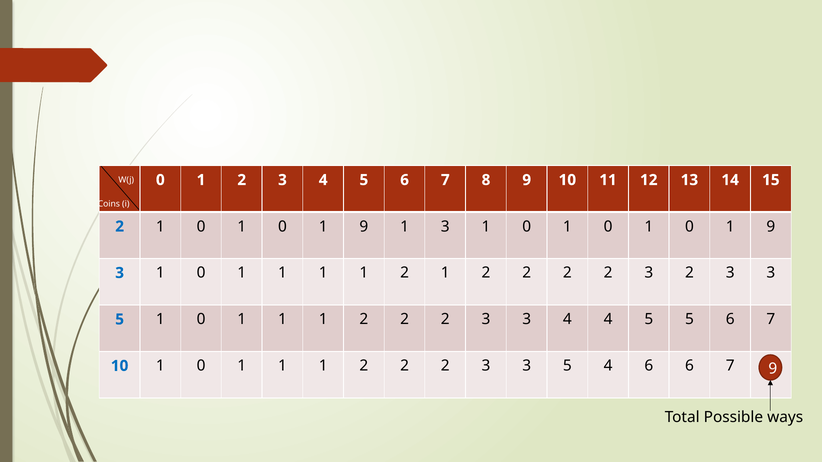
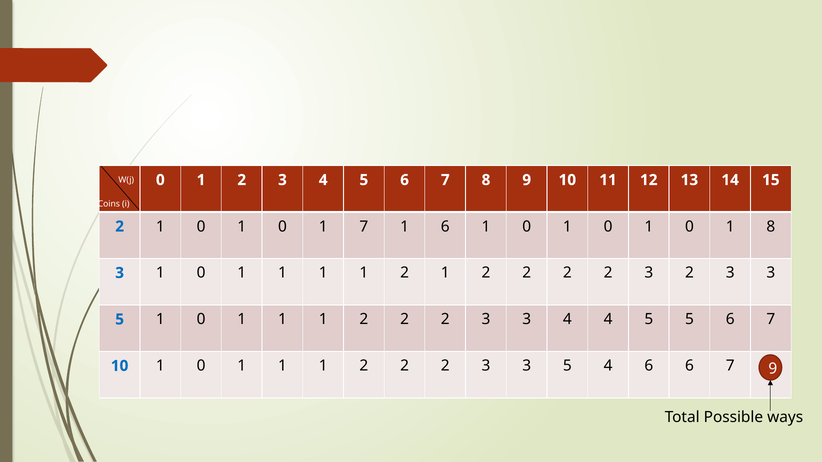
9 at (364, 227): 9 -> 7
1 3: 3 -> 6
9 at (771, 227): 9 -> 8
